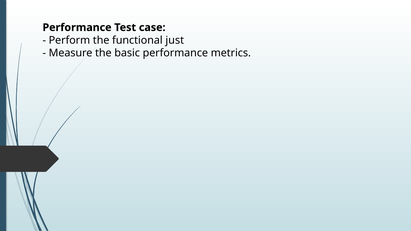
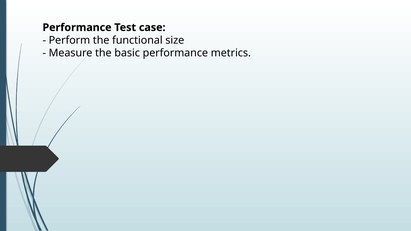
just: just -> size
